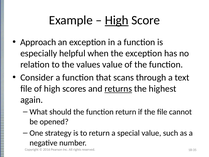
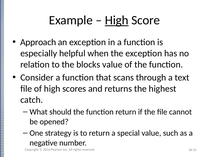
values: values -> blocks
returns underline: present -> none
again: again -> catch
